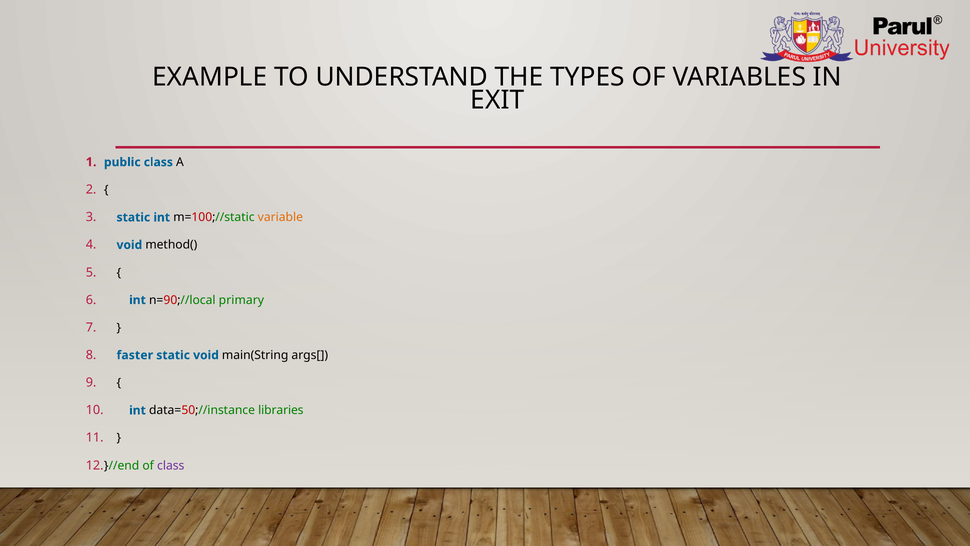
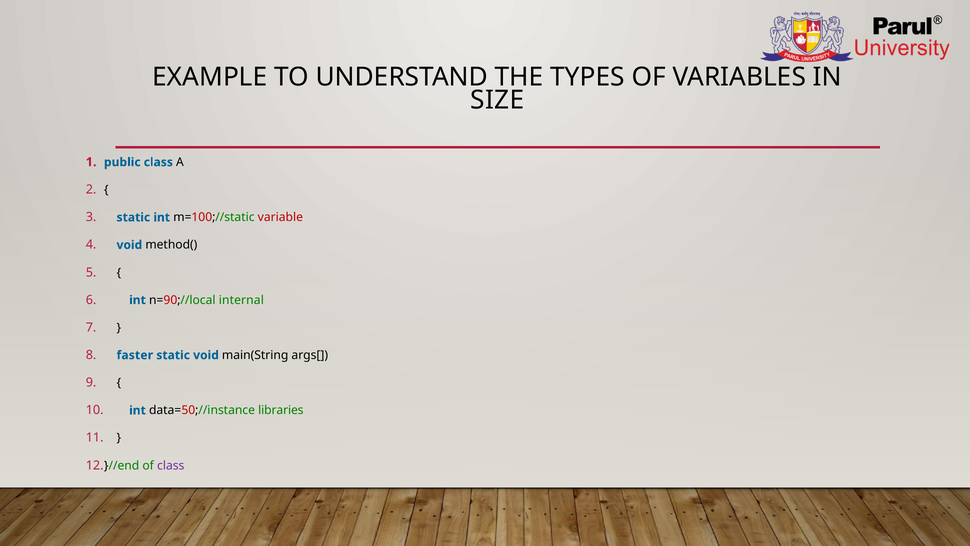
EXIT: EXIT -> SIZE
variable colour: orange -> red
primary: primary -> internal
